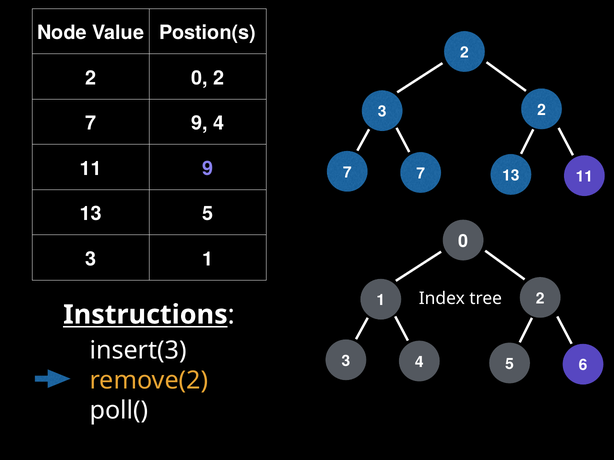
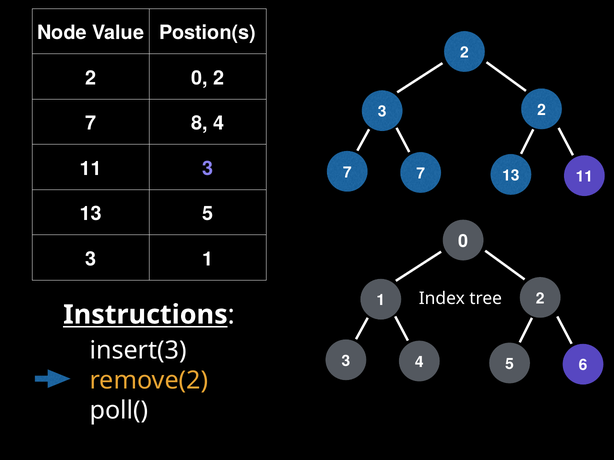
7 9: 9 -> 8
11 9: 9 -> 3
